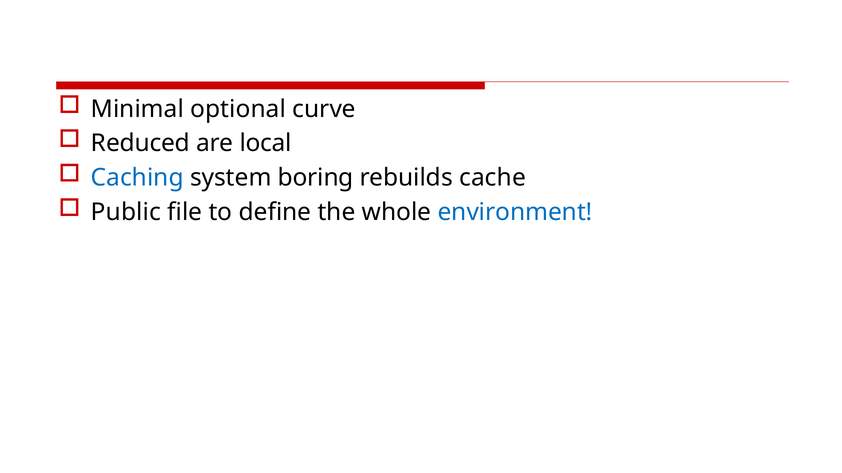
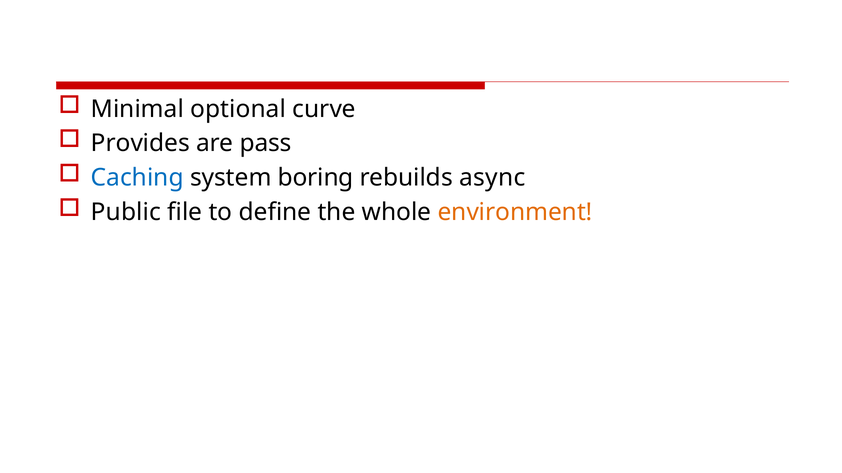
Reduced: Reduced -> Provides
local: local -> pass
cache: cache -> async
environment colour: blue -> orange
